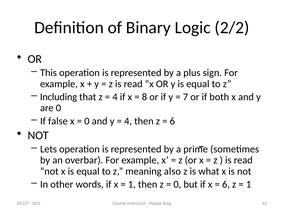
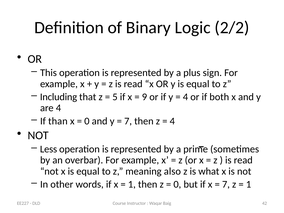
4 at (115, 97): 4 -> 5
8: 8 -> 9
7 at (185, 97): 7 -> 4
are 0: 0 -> 4
false: false -> than
4 at (128, 121): 4 -> 7
6 at (172, 121): 6 -> 4
Lets: Lets -> Less
6 at (226, 184): 6 -> 7
